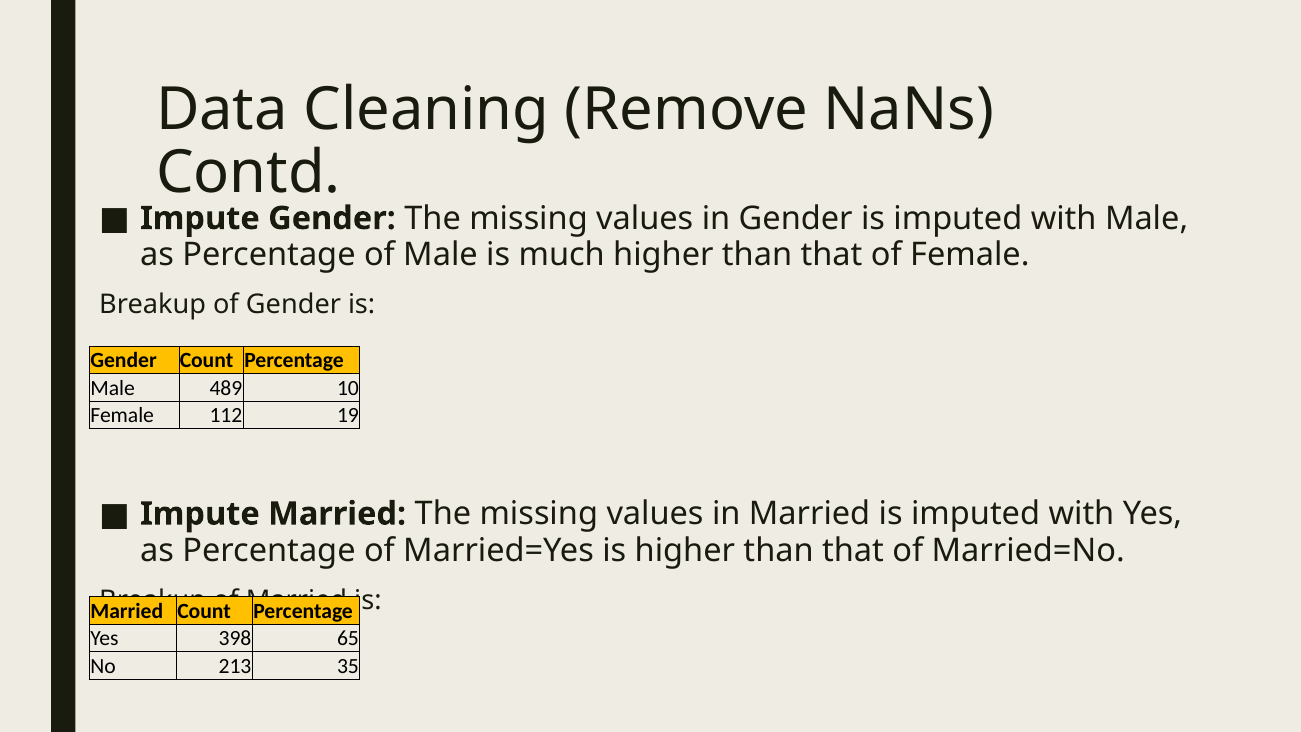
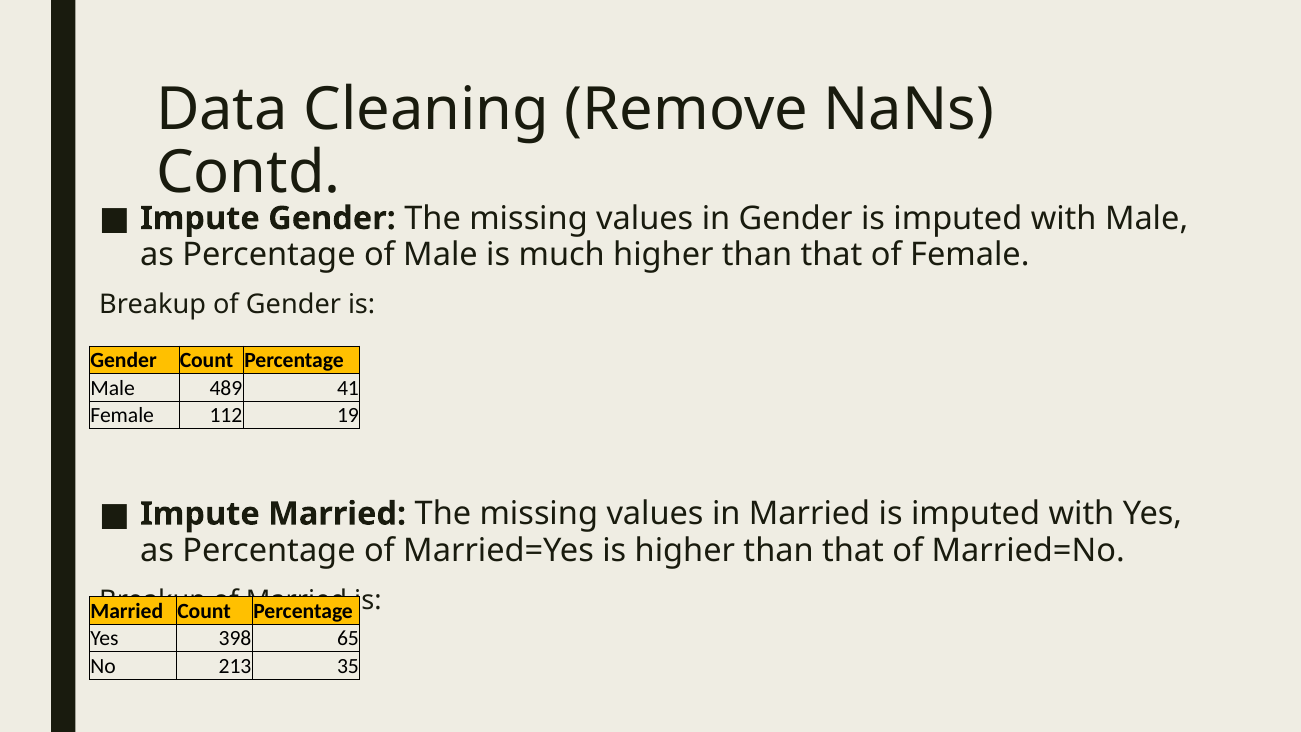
10: 10 -> 41
